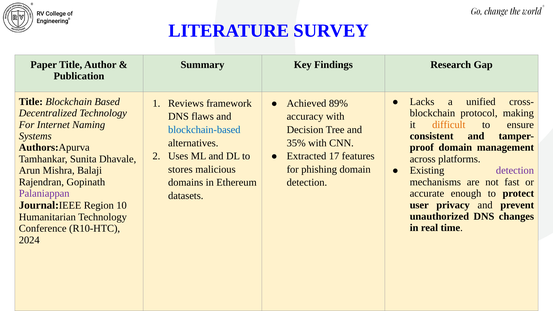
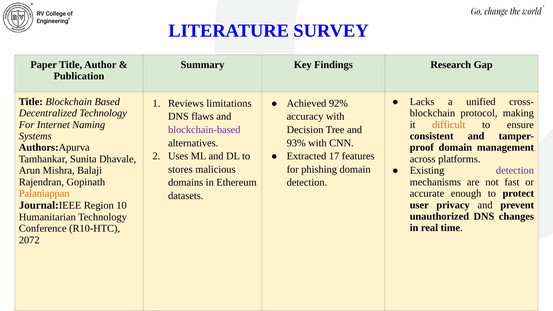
framework: framework -> limitations
89%: 89% -> 92%
blockchain-based colour: blue -> purple
35%: 35% -> 93%
Palaniappan colour: purple -> orange
2024: 2024 -> 2072
